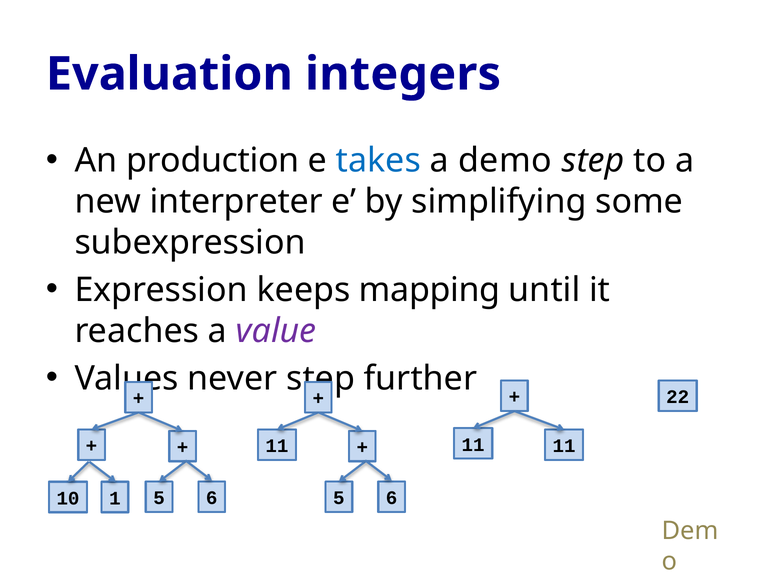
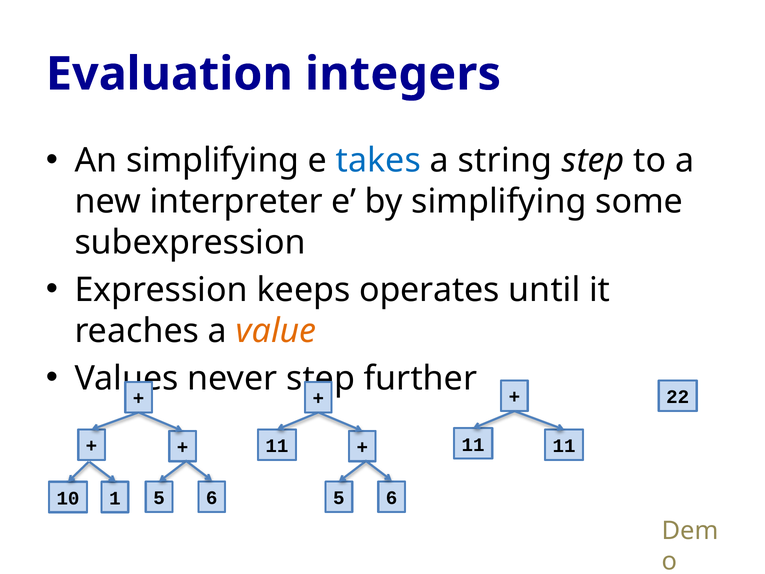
An production: production -> simplifying
demo: demo -> string
mapping: mapping -> operates
value colour: purple -> orange
